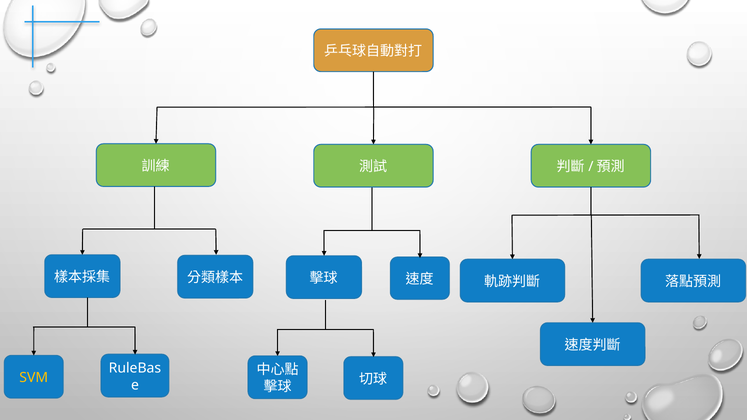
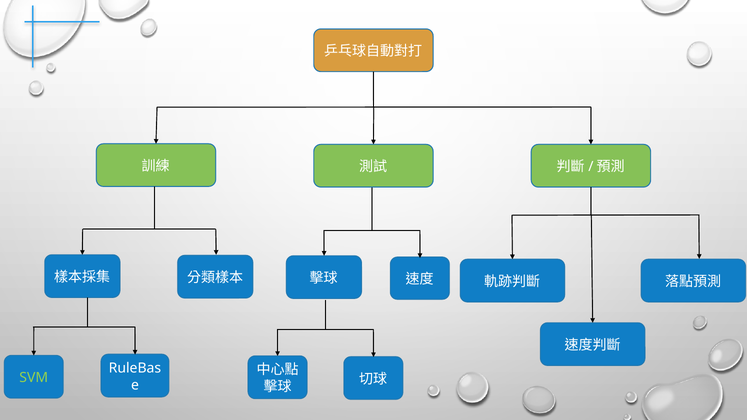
SVM colour: yellow -> light green
